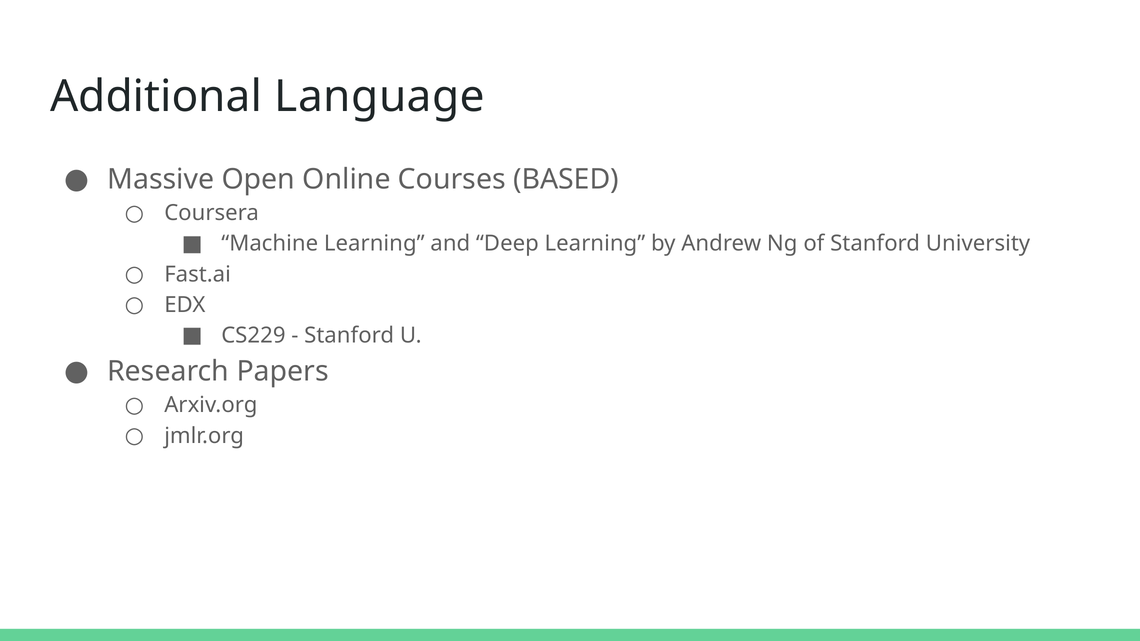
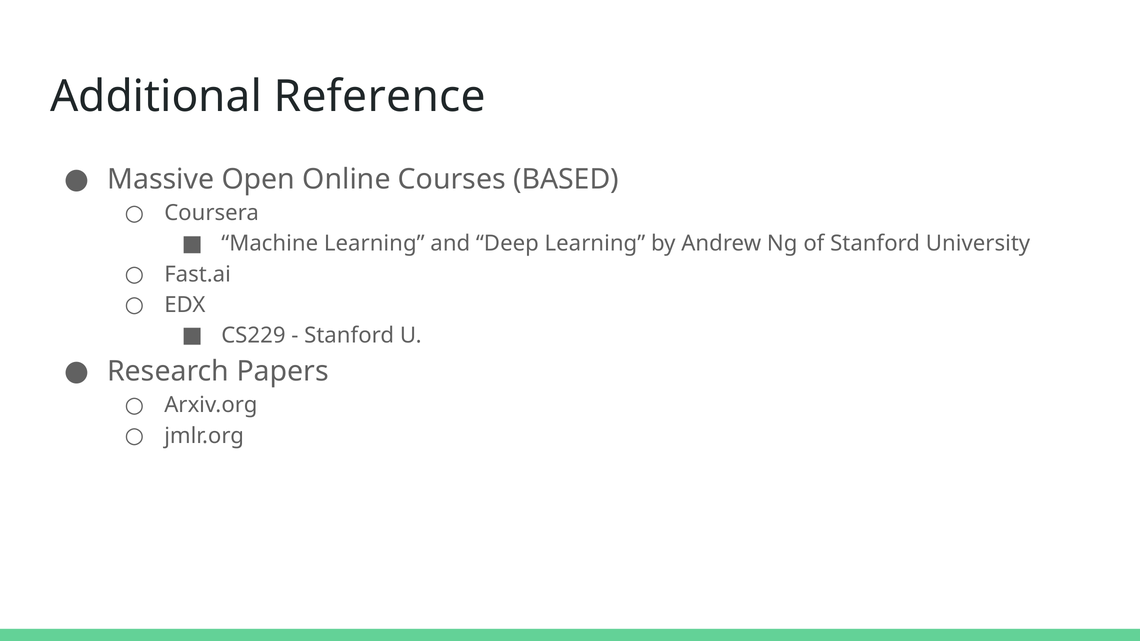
Language: Language -> Reference
